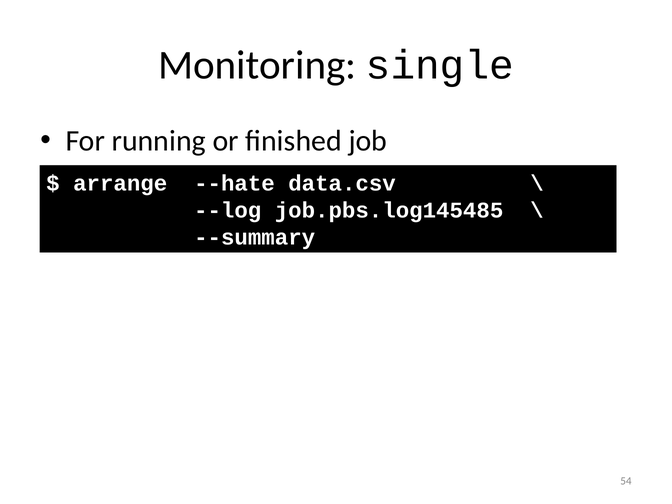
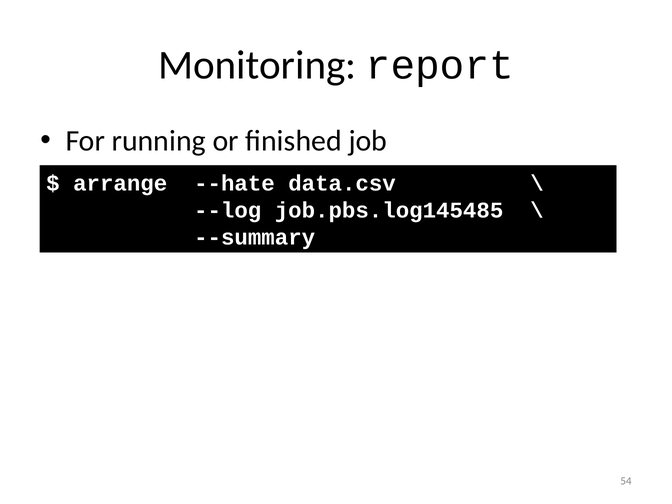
single: single -> report
